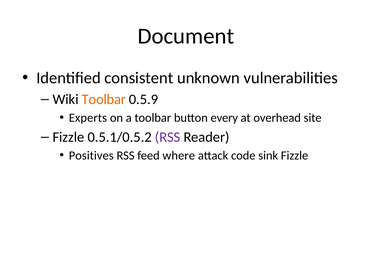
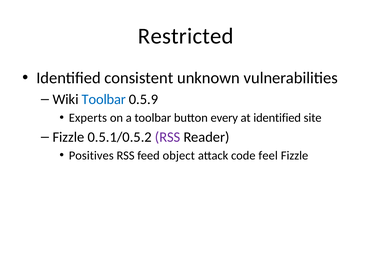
Document: Document -> Restricted
Toolbar at (104, 99) colour: orange -> blue
at overhead: overhead -> identified
where: where -> object
sink: sink -> feel
